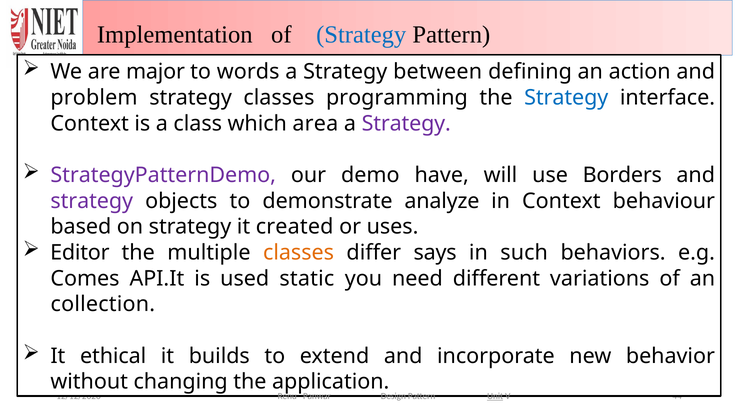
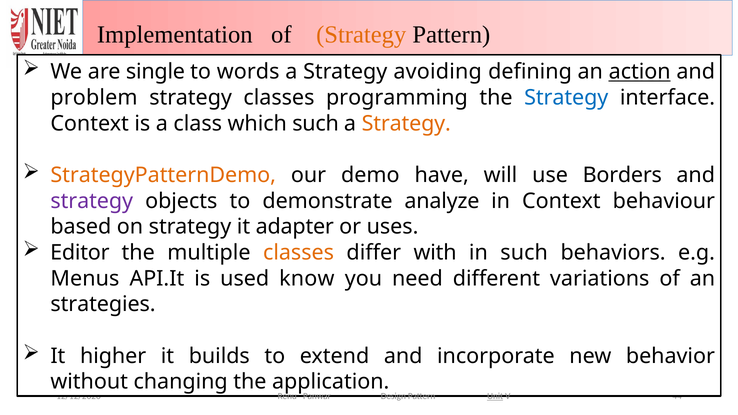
Strategy at (361, 35) colour: blue -> orange
major: major -> single
between: between -> avoiding
action underline: none -> present
which area: area -> such
Strategy at (406, 124) colour: purple -> orange
StrategyPatternDemo colour: purple -> orange
created: created -> adapter
says: says -> with
Comes: Comes -> Menus
static: static -> know
collection: collection -> strategies
ethical: ethical -> higher
